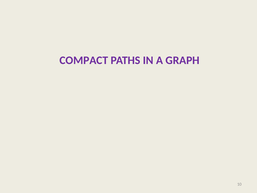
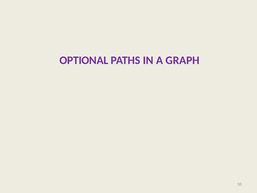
COMPACT: COMPACT -> OPTIONAL
